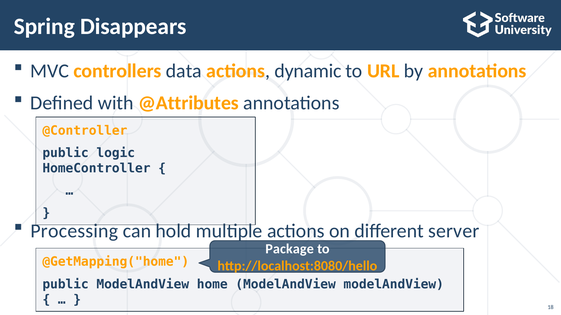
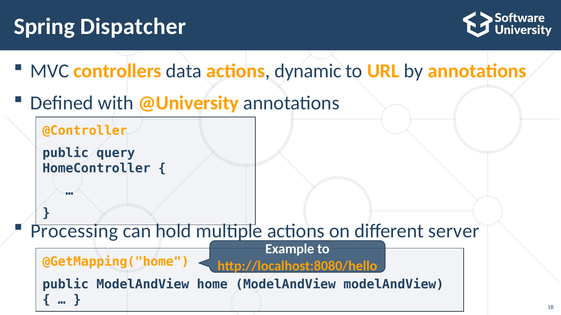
Disappears: Disappears -> Dispatcher
@Attributes: @Attributes -> @University
logic: logic -> query
Package: Package -> Example
